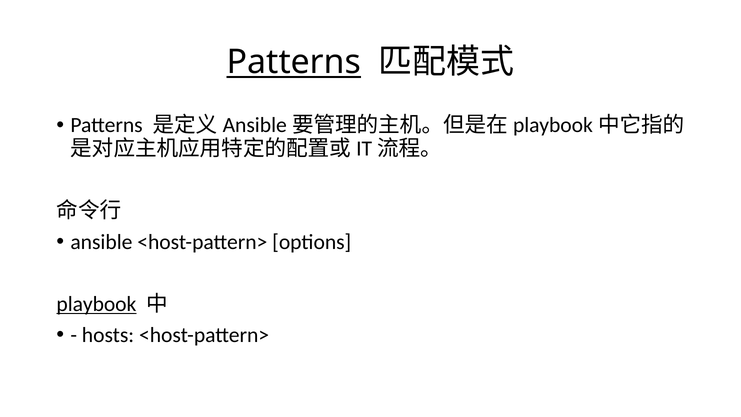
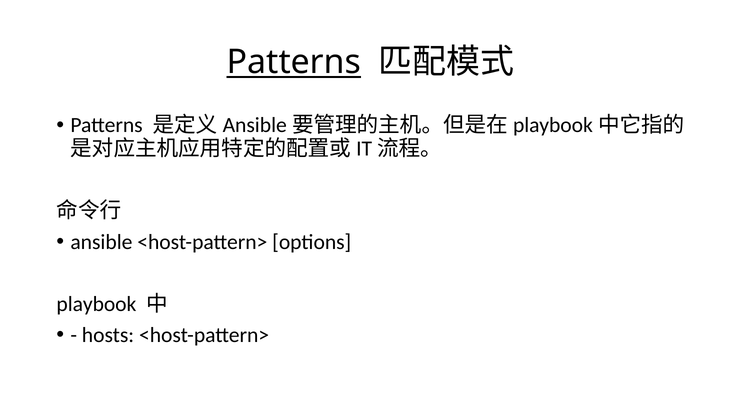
playbook underline: present -> none
